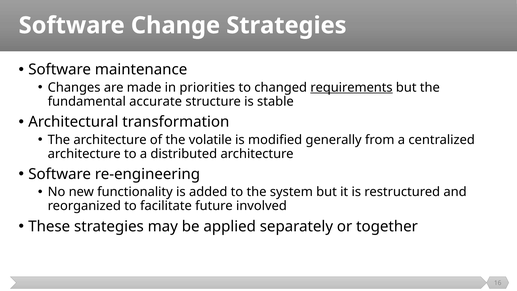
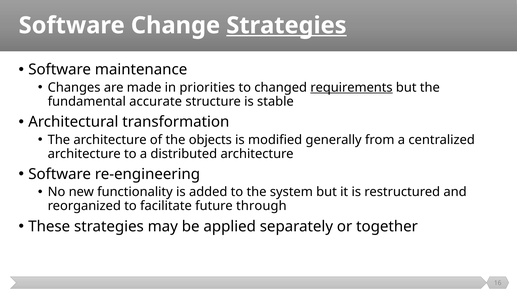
Strategies at (286, 25) underline: none -> present
volatile: volatile -> objects
involved: involved -> through
